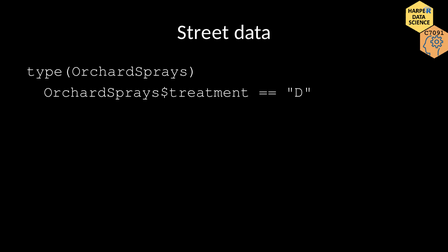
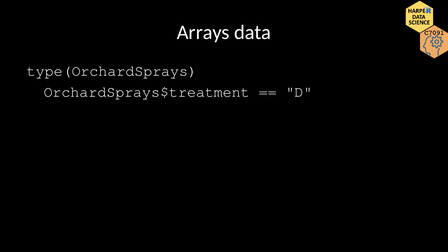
Street: Street -> Arrays
